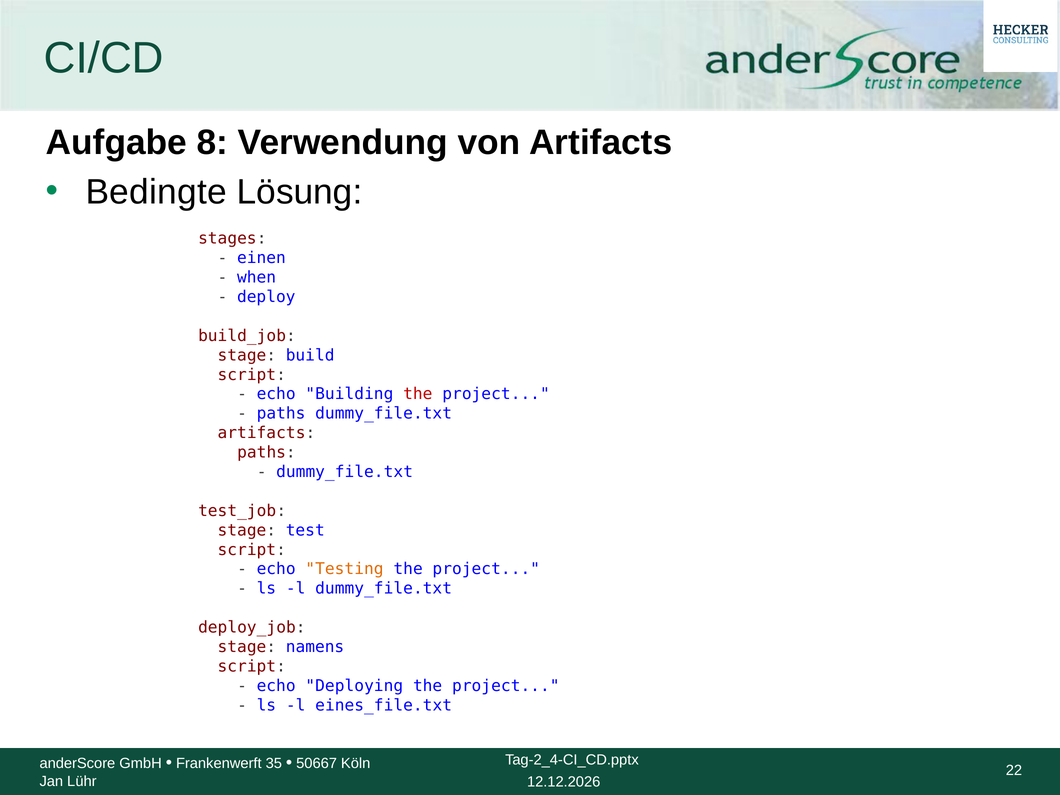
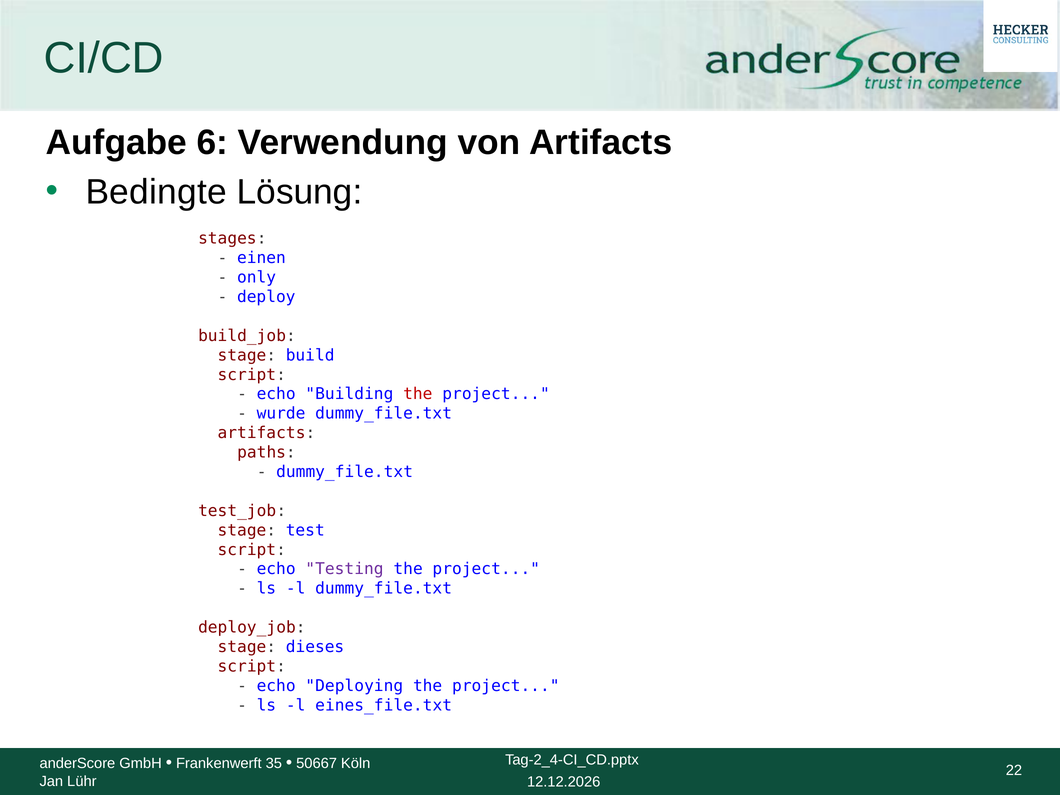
8: 8 -> 6
when: when -> only
paths at (281, 414): paths -> wurde
Testing colour: orange -> purple
namens: namens -> dieses
